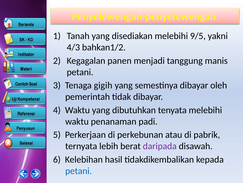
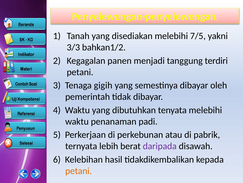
9/5: 9/5 -> 7/5
4/3: 4/3 -> 3/3
manis: manis -> terdiri
petani at (79, 170) colour: blue -> orange
